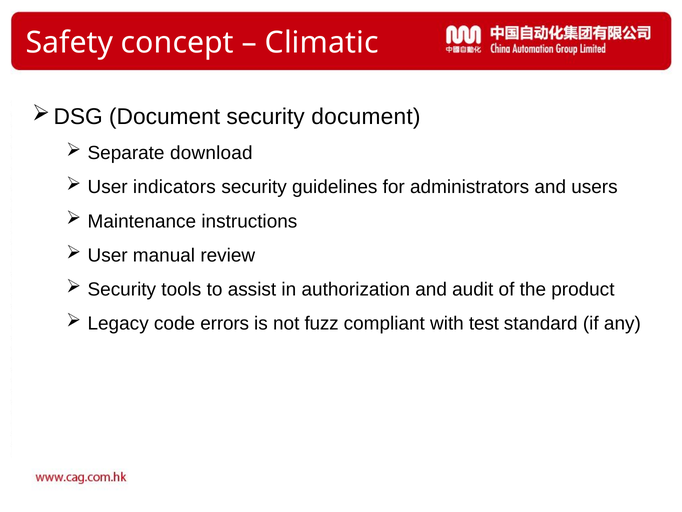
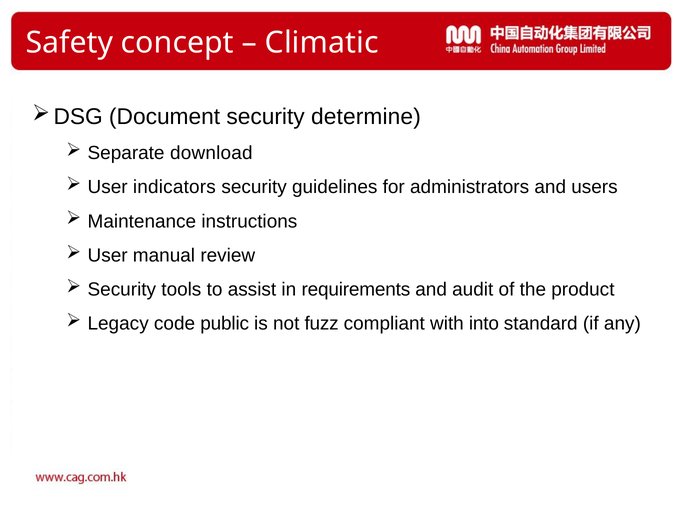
security document: document -> determine
authorization: authorization -> requirements
errors: errors -> public
test: test -> into
